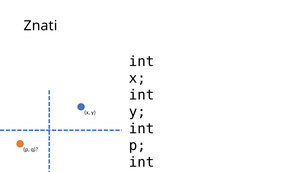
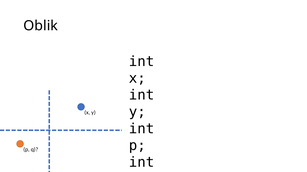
Znati: Znati -> Oblik
